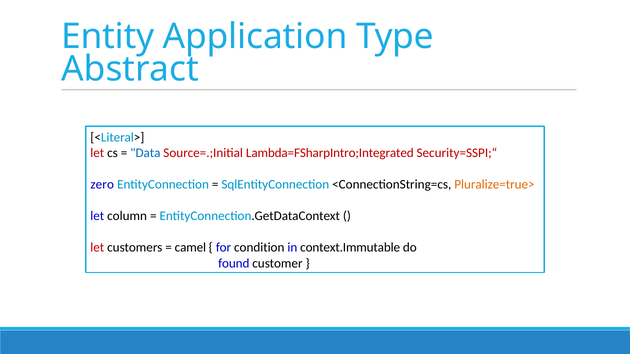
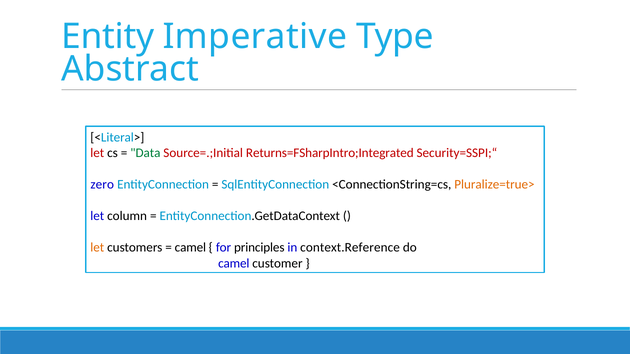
Application: Application -> Imperative
Data colour: blue -> green
Lambda=FSharpIntro;Integrated: Lambda=FSharpIntro;Integrated -> Returns=FSharpIntro;Integrated
let at (97, 248) colour: red -> orange
condition: condition -> principles
context.Immutable: context.Immutable -> context.Reference
found at (234, 263): found -> camel
